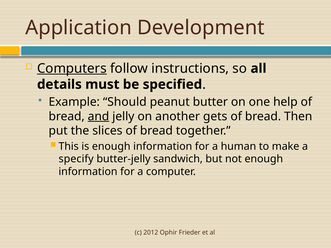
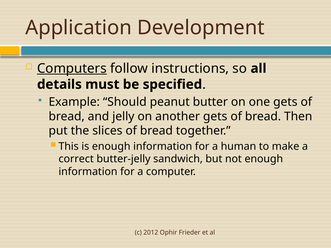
one help: help -> gets
and underline: present -> none
specify: specify -> correct
